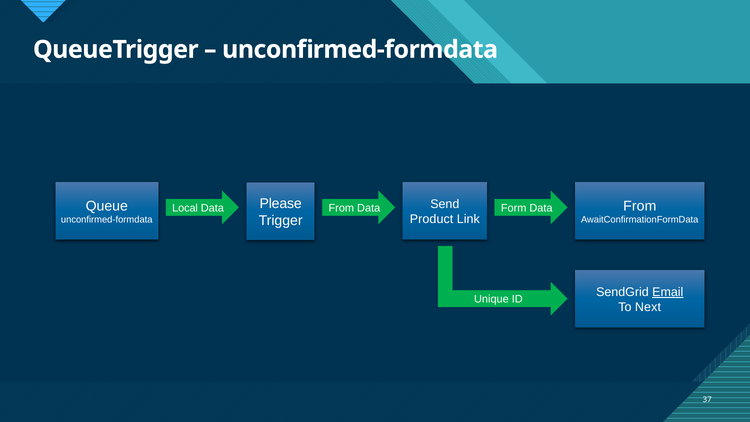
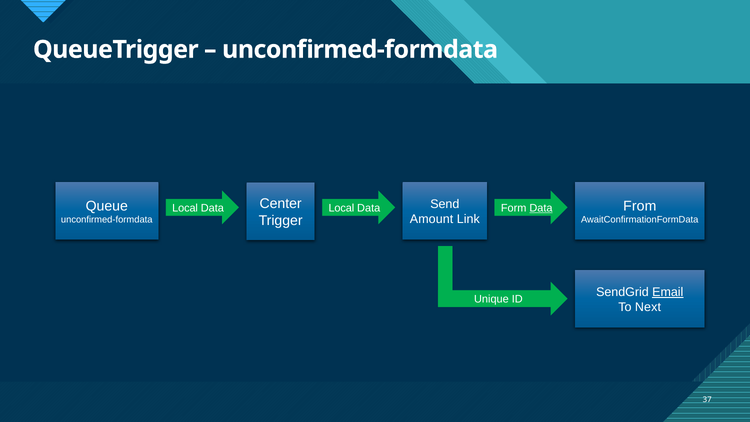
Please: Please -> Center
From at (341, 208): From -> Local
Data at (541, 208) underline: none -> present
Product: Product -> Amount
